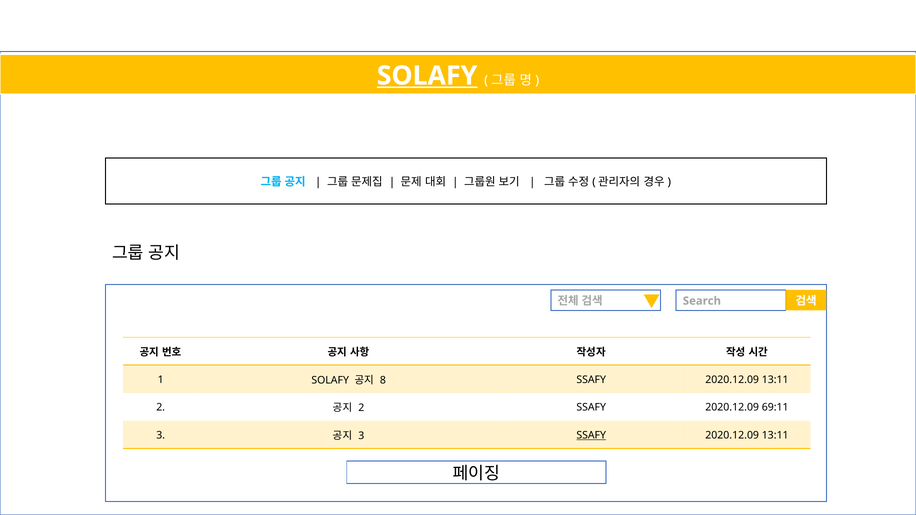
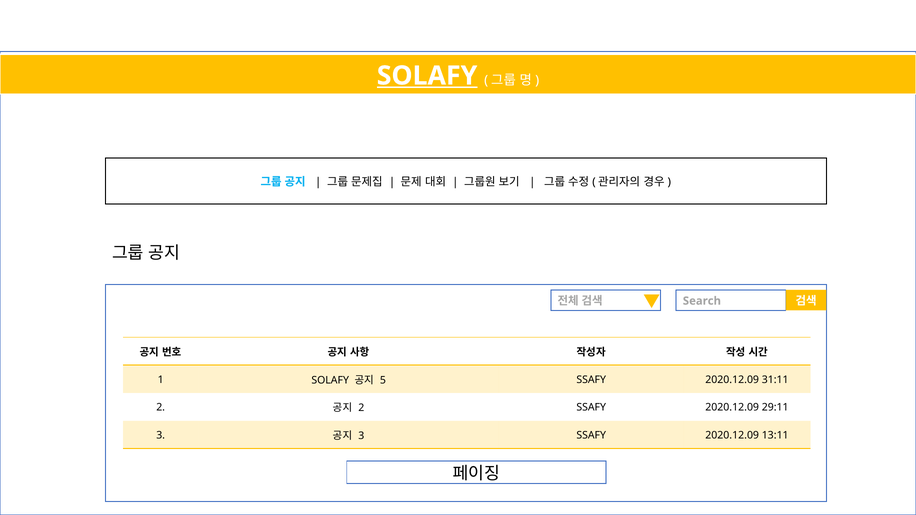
8: 8 -> 5
13:11 at (775, 380): 13:11 -> 31:11
69:11: 69:11 -> 29:11
SSAFY at (591, 436) underline: present -> none
